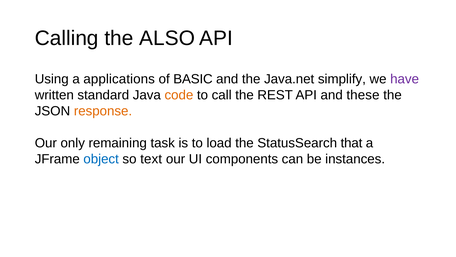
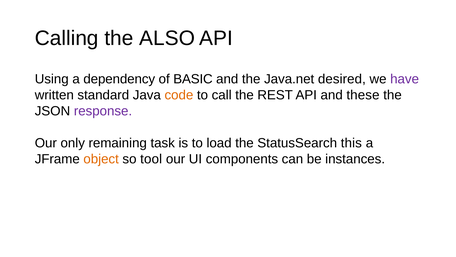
applications: applications -> dependency
simplify: simplify -> desired
response colour: orange -> purple
that: that -> this
object colour: blue -> orange
text: text -> tool
